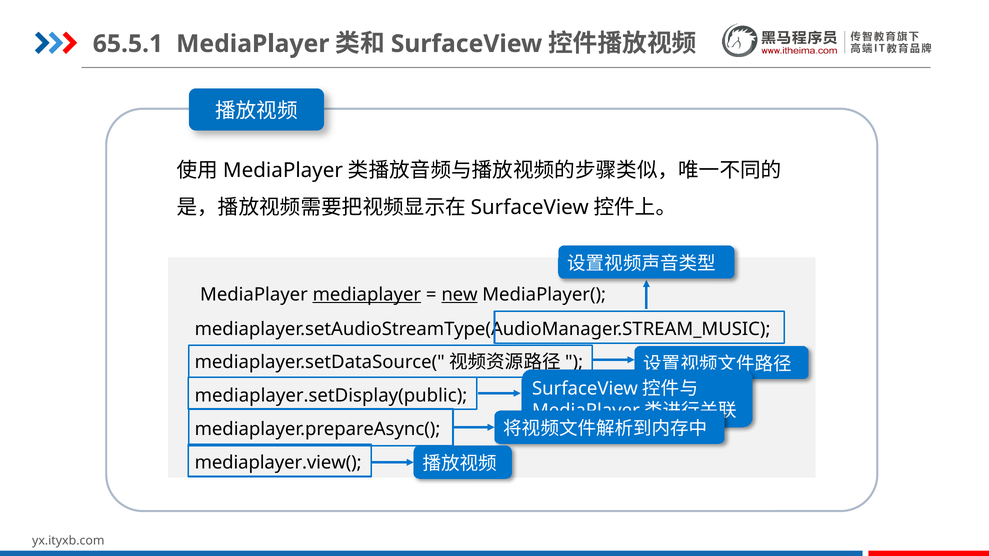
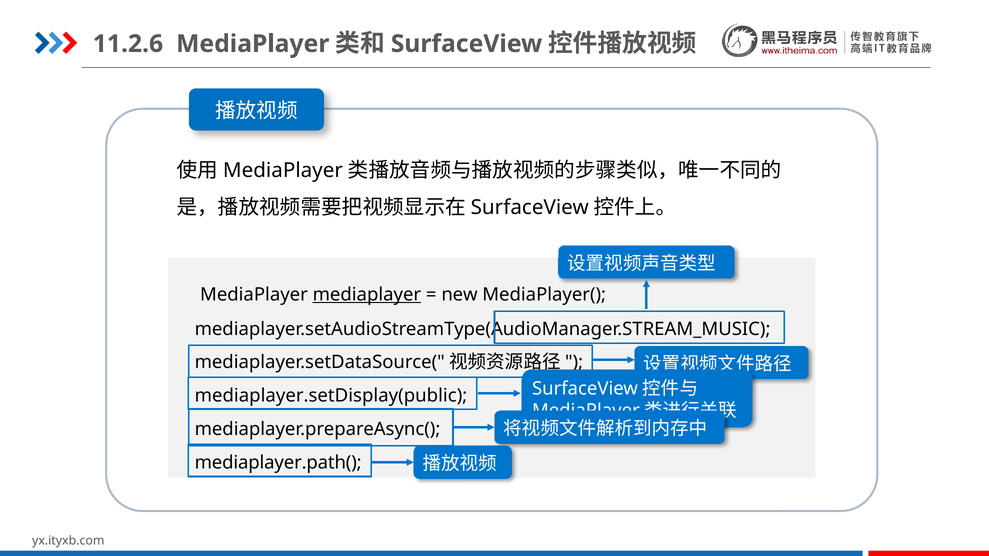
65.5.1: 65.5.1 -> 11.2.6
new underline: present -> none
mediaplayer.view(: mediaplayer.view( -> mediaplayer.path(
